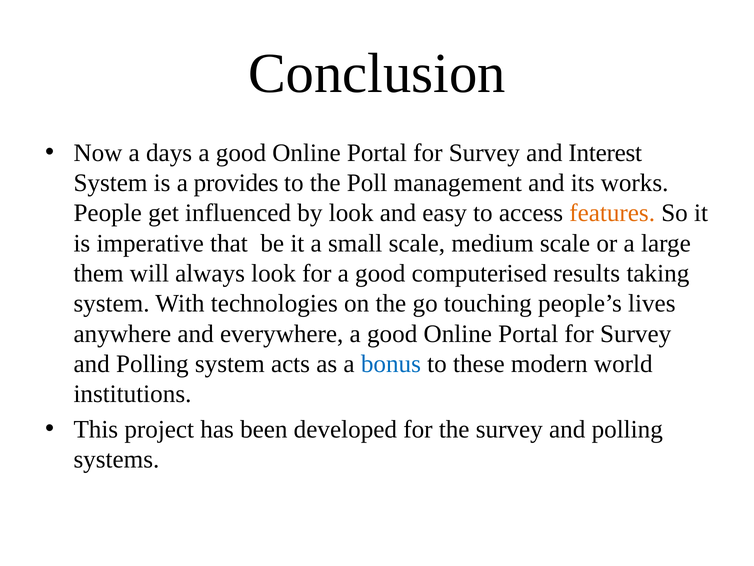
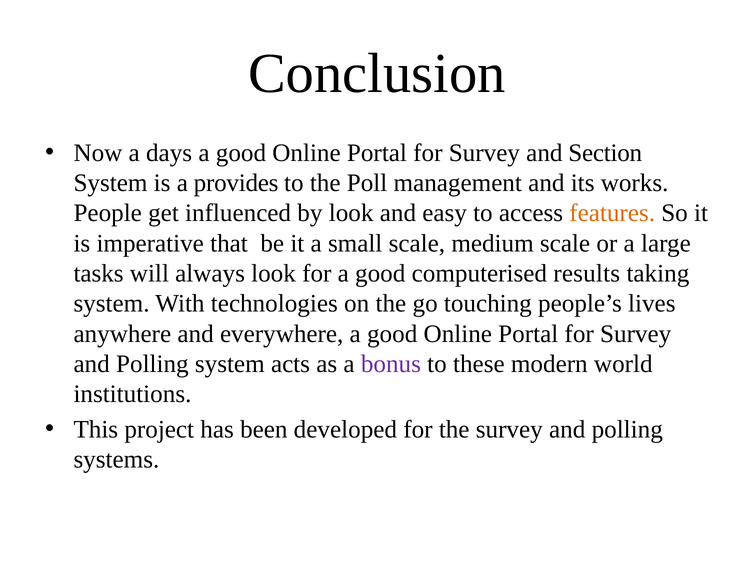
Interest: Interest -> Section
them: them -> tasks
bonus colour: blue -> purple
